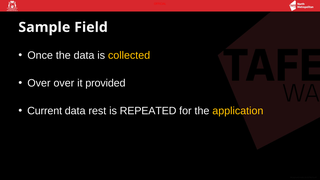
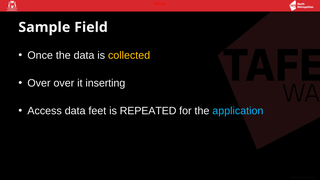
provided: provided -> inserting
Current: Current -> Access
rest: rest -> feet
application colour: yellow -> light blue
